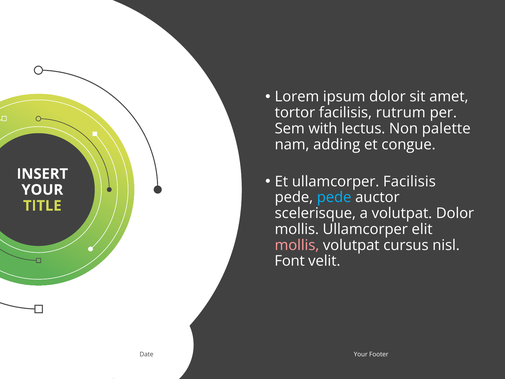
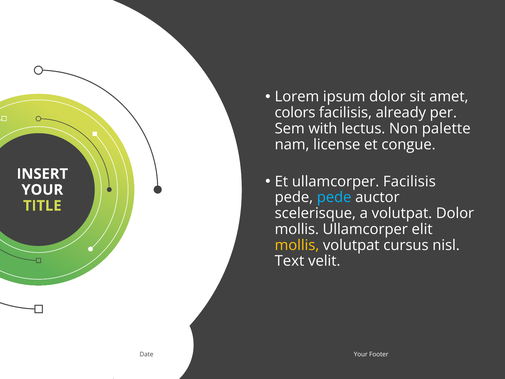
tortor: tortor -> colors
rutrum: rutrum -> already
adding: adding -> license
mollis at (297, 245) colour: pink -> yellow
Font: Font -> Text
